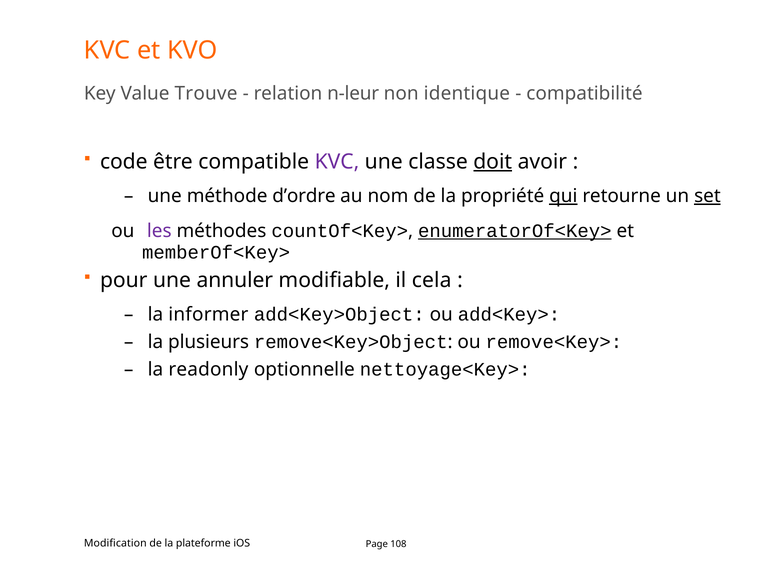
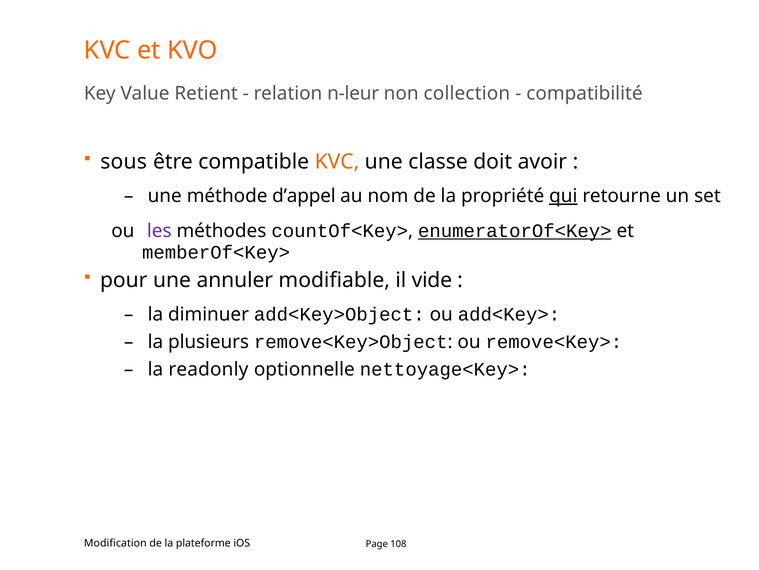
Trouve: Trouve -> Retient
identique: identique -> collection
code: code -> sous
KVC at (337, 161) colour: purple -> orange
doit underline: present -> none
d’ordre: d’ordre -> d’appel
set underline: present -> none
cela: cela -> vide
informer: informer -> diminuer
